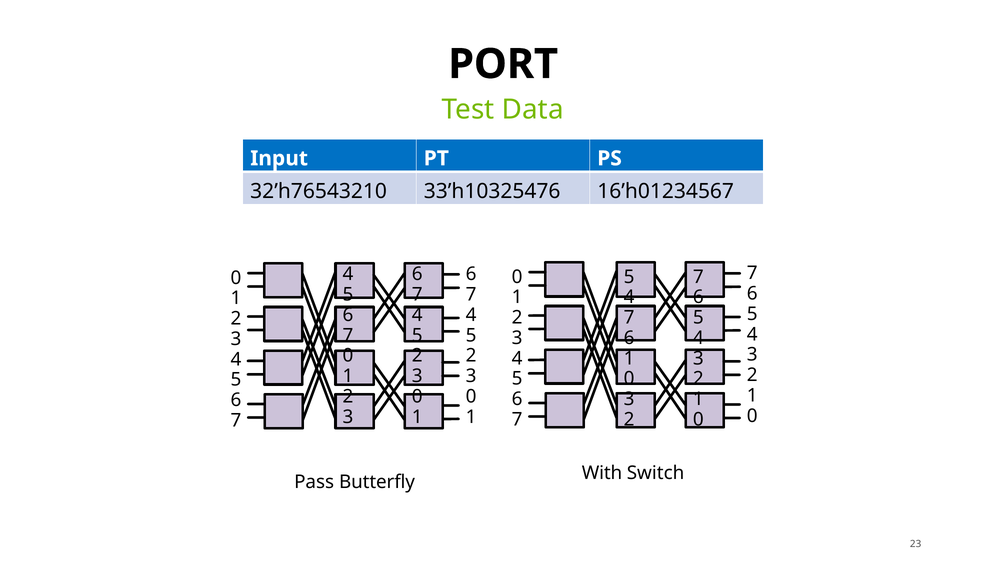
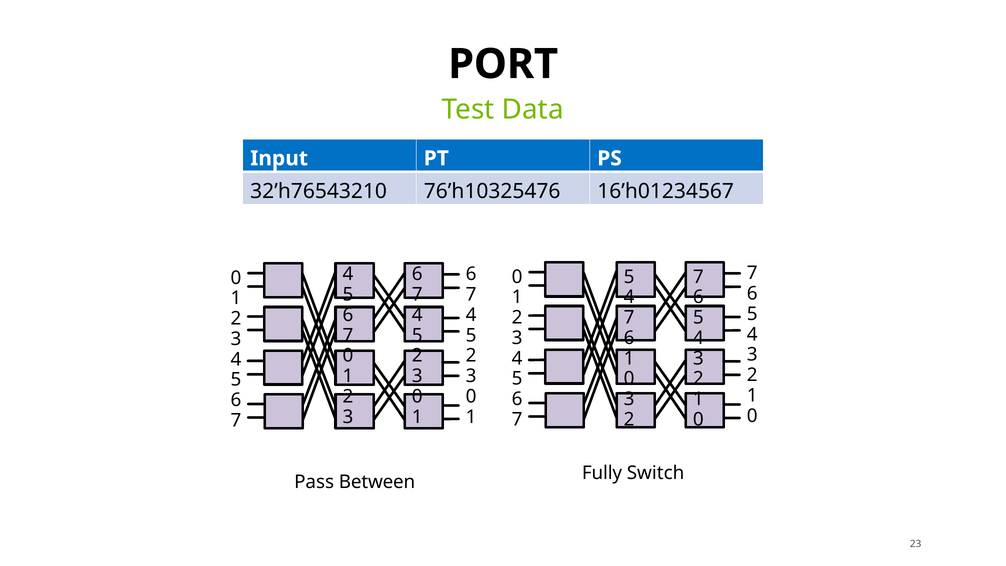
33’h10325476: 33’h10325476 -> 76’h10325476
With: With -> Fully
Butterfly: Butterfly -> Between
